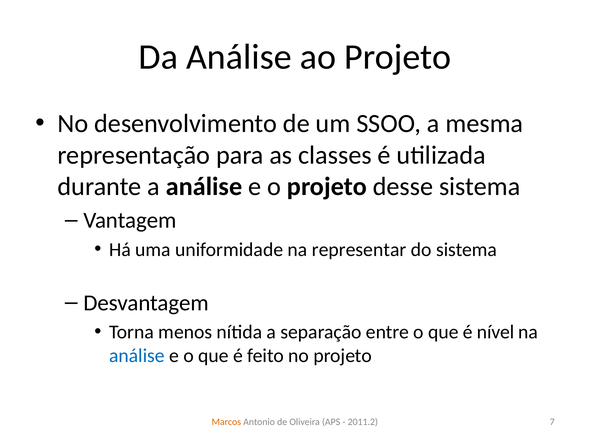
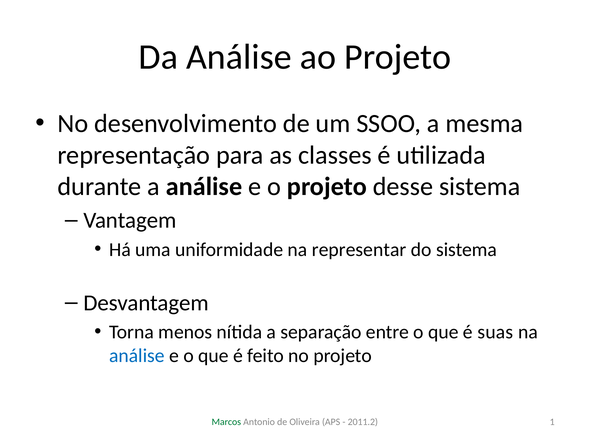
nível: nível -> suas
Marcos colour: orange -> green
7: 7 -> 1
